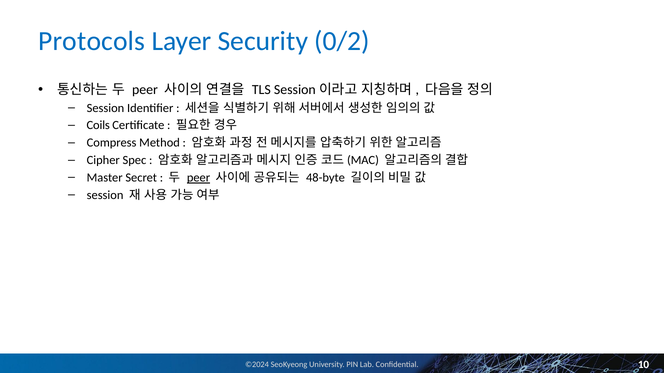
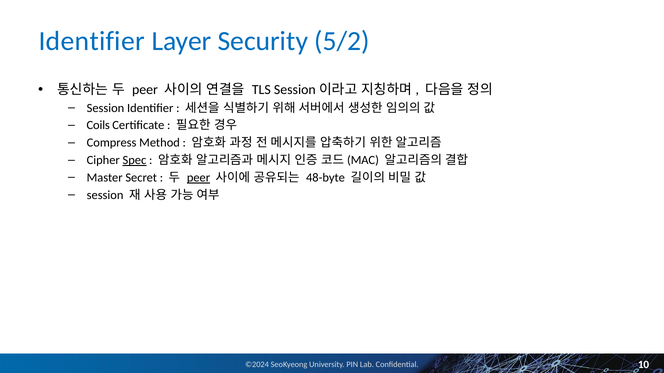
Protocols at (92, 41): Protocols -> Identifier
0/2: 0/2 -> 5/2
Spec underline: none -> present
